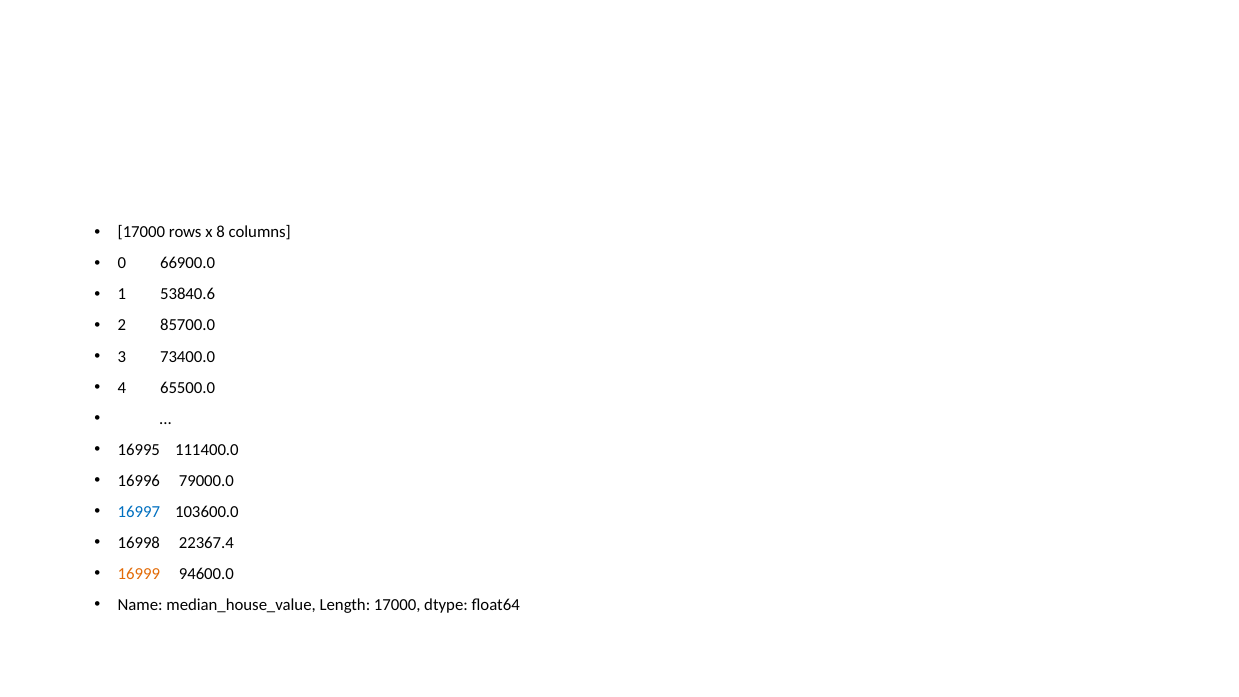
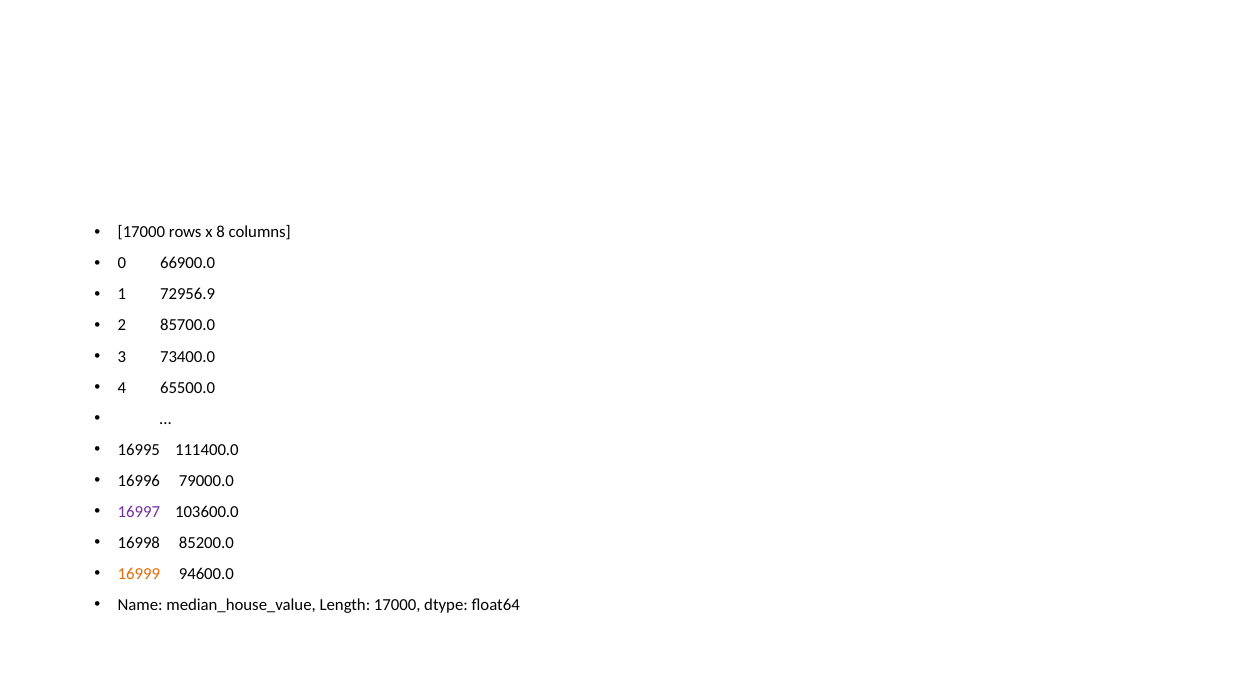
53840.6: 53840.6 -> 72956.9
16997 colour: blue -> purple
22367.4: 22367.4 -> 85200.0
